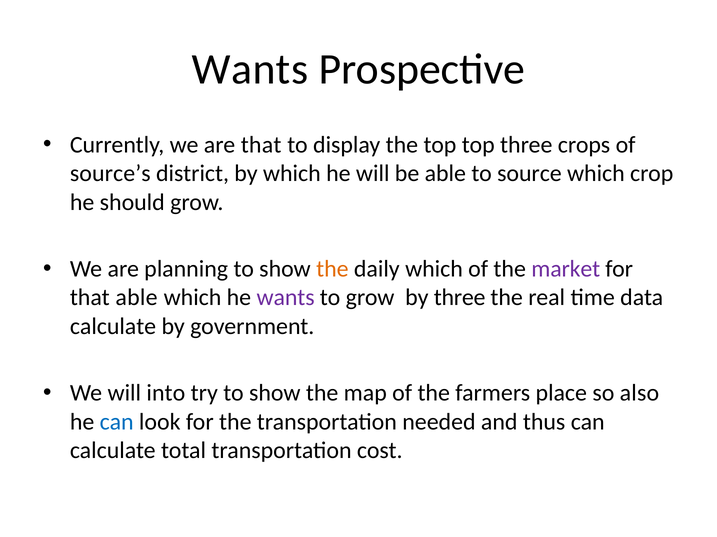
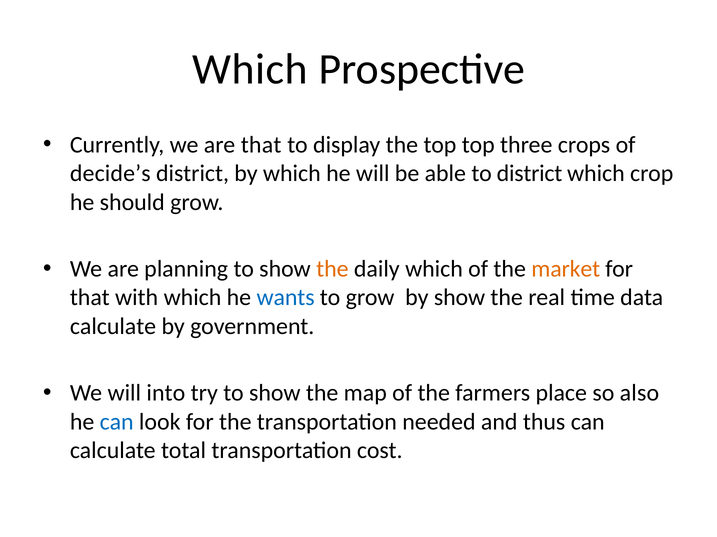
Wants at (250, 69): Wants -> Which
source’s: source’s -> decide’s
to source: source -> district
market colour: purple -> orange
that able: able -> with
wants at (286, 298) colour: purple -> blue
by three: three -> show
